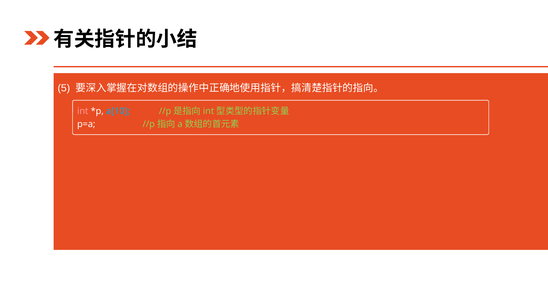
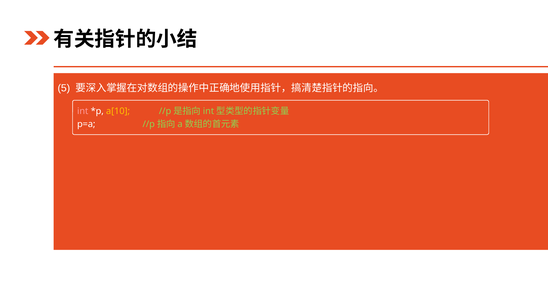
a[10 colour: light blue -> yellow
